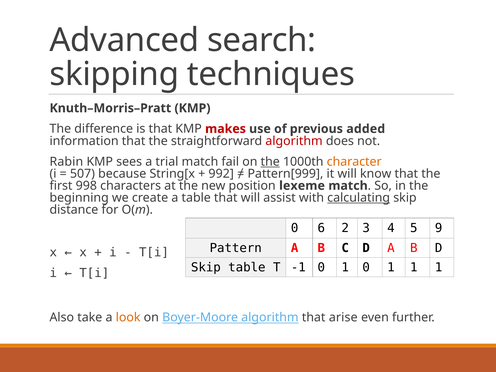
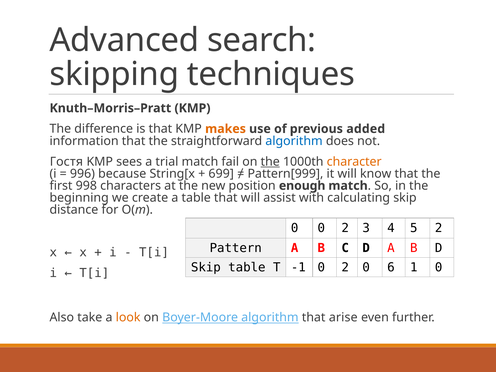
makes colour: red -> orange
algorithm at (294, 141) colour: red -> blue
Rabin: Rabin -> Гостя
507: 507 -> 996
992: 992 -> 699
lexeme: lexeme -> enough
calculating underline: present -> none
0 6: 6 -> 0
5 9: 9 -> 2
-1 0 1: 1 -> 2
1 at (391, 267): 1 -> 6
1 at (439, 267): 1 -> 0
